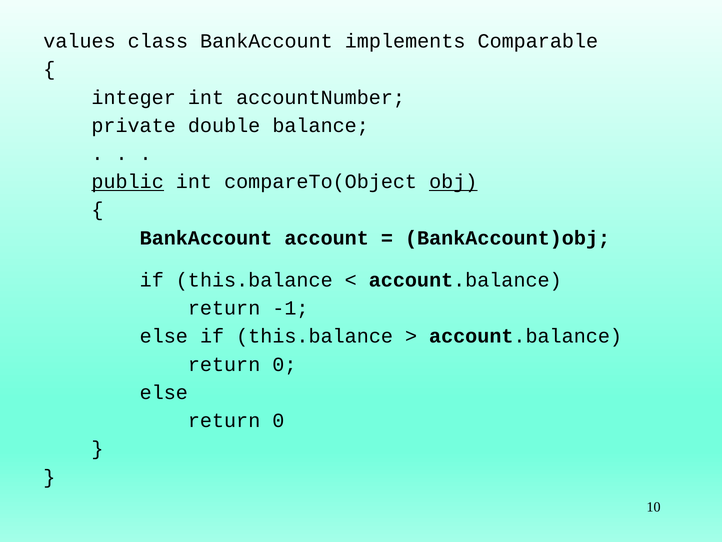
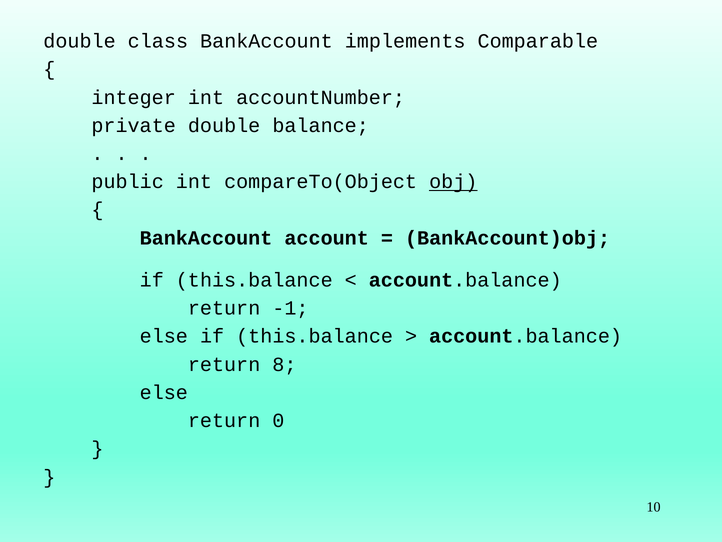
values at (79, 41): values -> double
public underline: present -> none
0 at (284, 364): 0 -> 8
